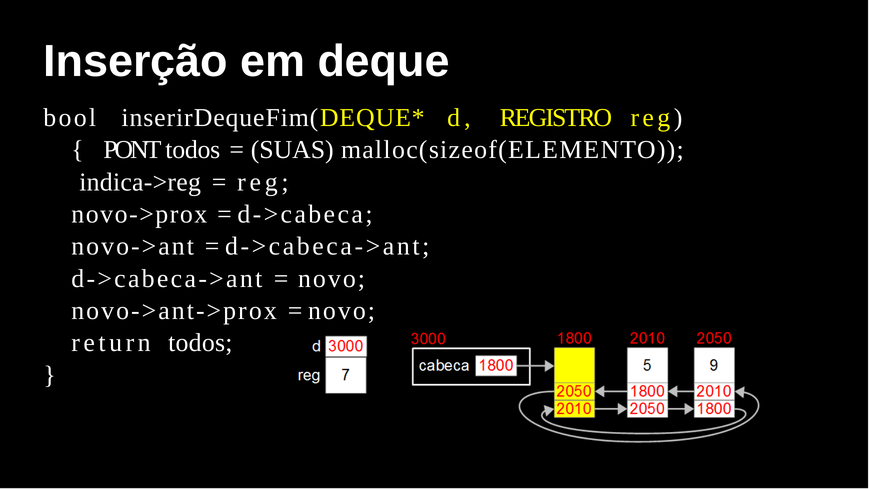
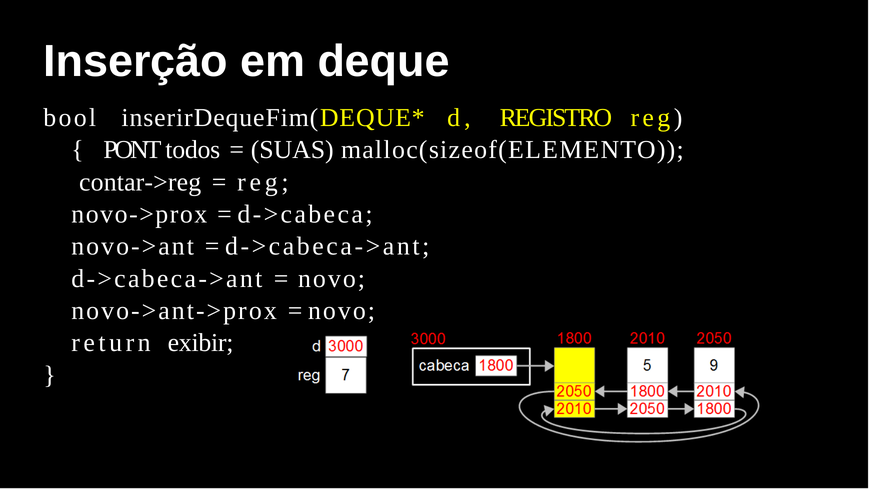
indica->reg: indica->reg -> contar->reg
return todos: todos -> exibir
